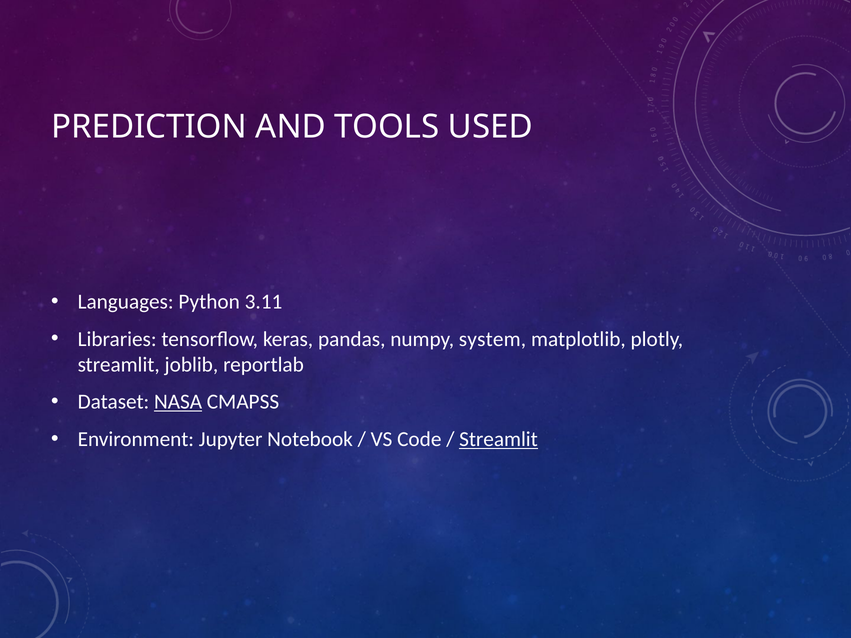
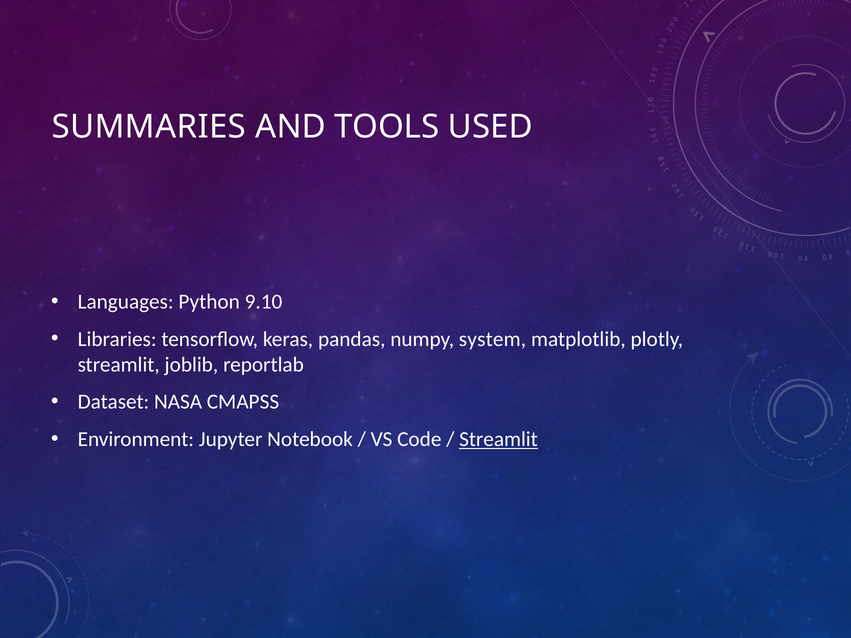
PREDICTION: PREDICTION -> SUMMARIES
3.11: 3.11 -> 9.10
NASA underline: present -> none
